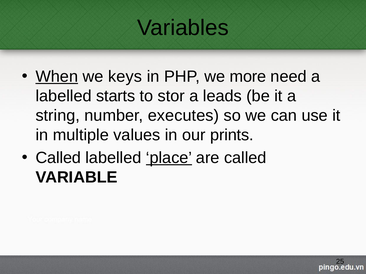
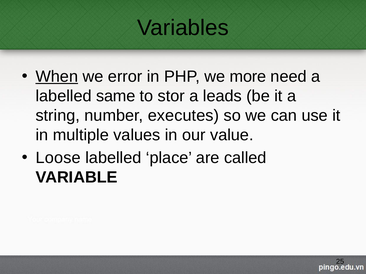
keys: keys -> error
starts: starts -> same
prints: prints -> value
Called at (58, 158): Called -> Loose
place underline: present -> none
